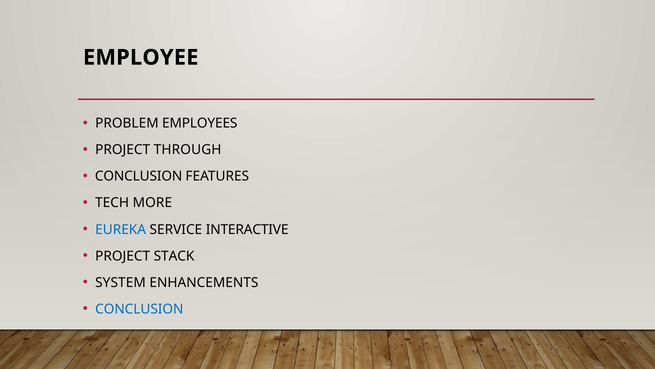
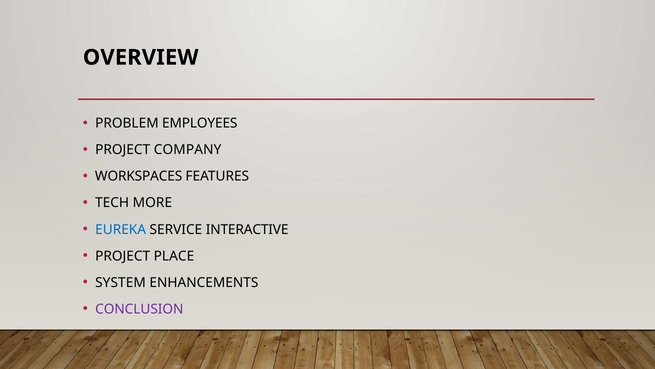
EMPLOYEE: EMPLOYEE -> OVERVIEW
THROUGH: THROUGH -> COMPANY
CONCLUSION at (139, 176): CONCLUSION -> WORKSPACES
STACK: STACK -> PLACE
CONCLUSION at (139, 309) colour: blue -> purple
